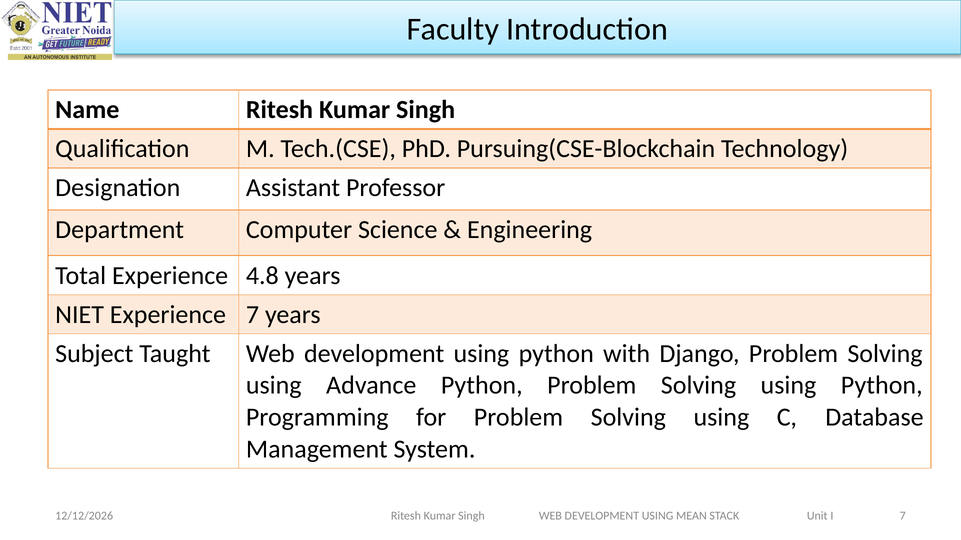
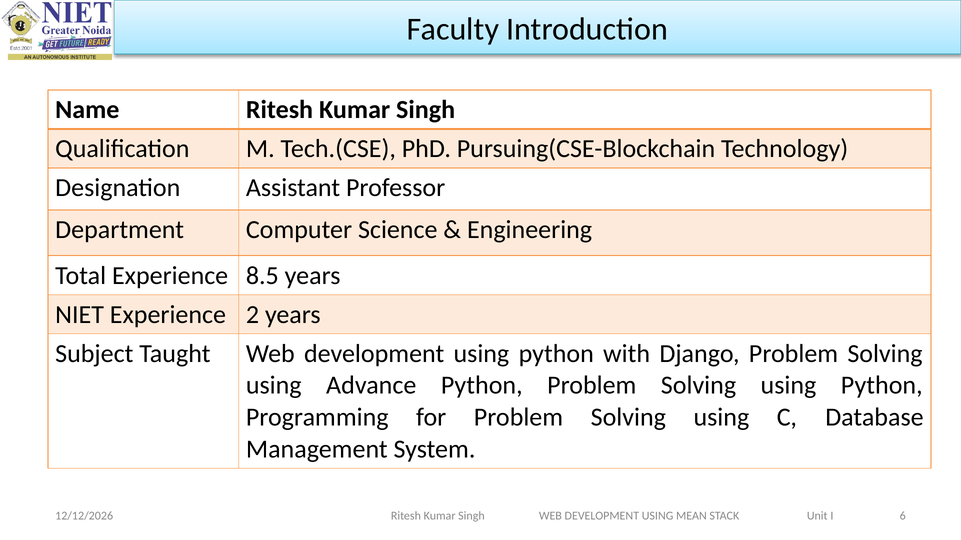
4.8: 4.8 -> 8.5
Experience 7: 7 -> 2
I 7: 7 -> 6
